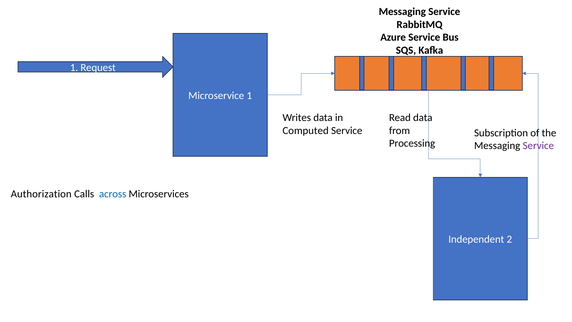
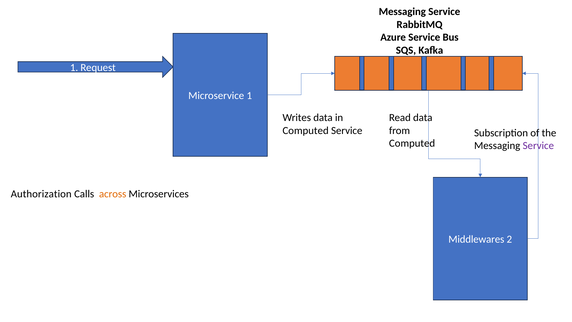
Processing at (412, 143): Processing -> Computed
across colour: blue -> orange
Independent: Independent -> Middlewares
